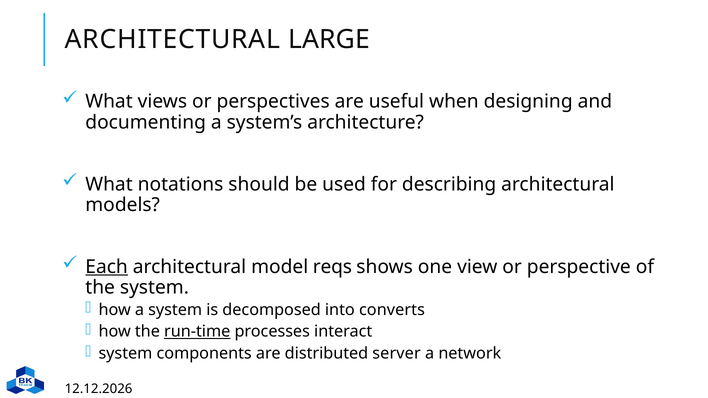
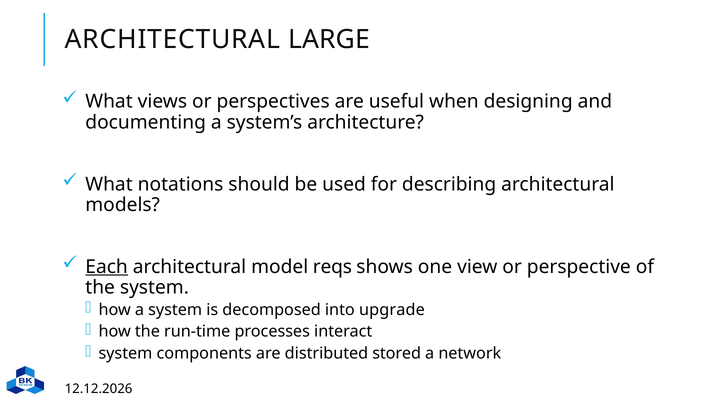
converts: converts -> upgrade
run-time underline: present -> none
server: server -> stored
